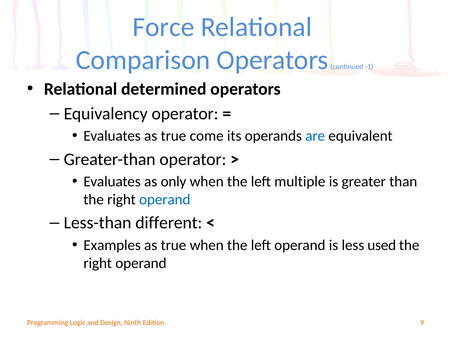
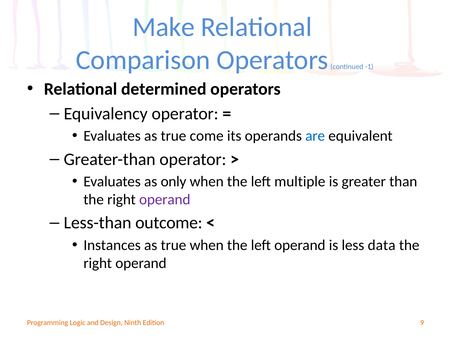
Force: Force -> Make
operand at (165, 200) colour: blue -> purple
different: different -> outcome
Examples: Examples -> Instances
used: used -> data
